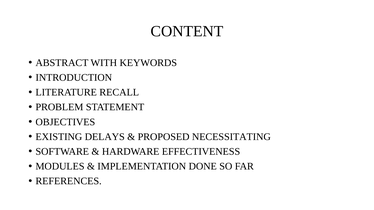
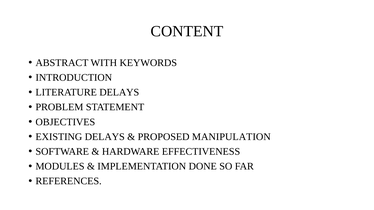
LITERATURE RECALL: RECALL -> DELAYS
NECESSITATING: NECESSITATING -> MANIPULATION
